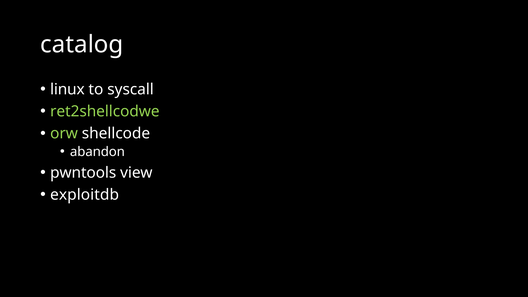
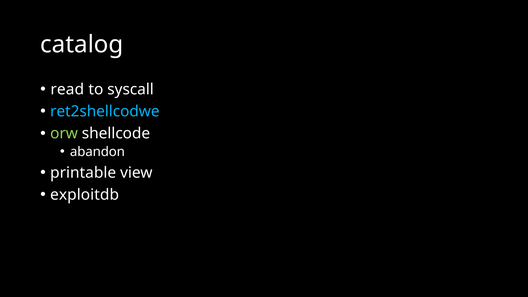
linux: linux -> read
ret2shellcodwe colour: light green -> light blue
pwntools: pwntools -> printable
